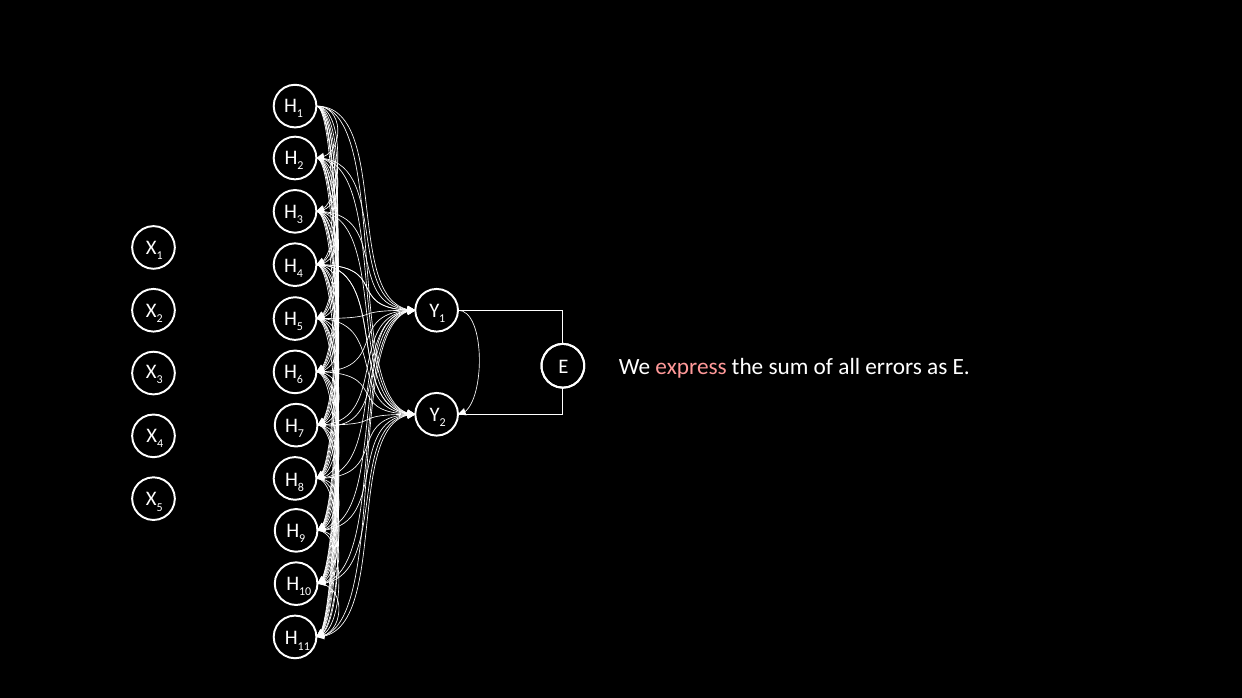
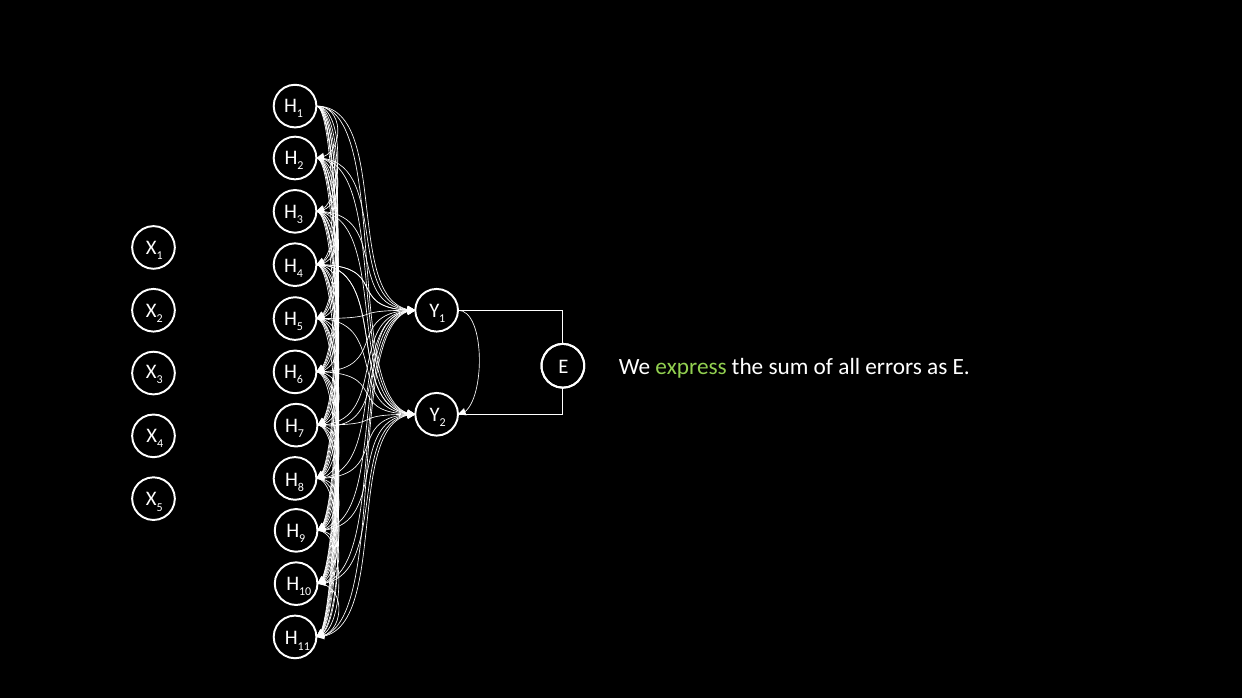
express colour: pink -> light green
